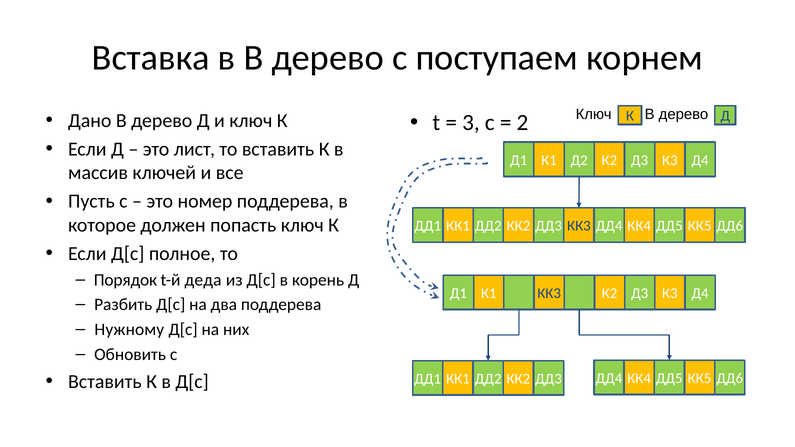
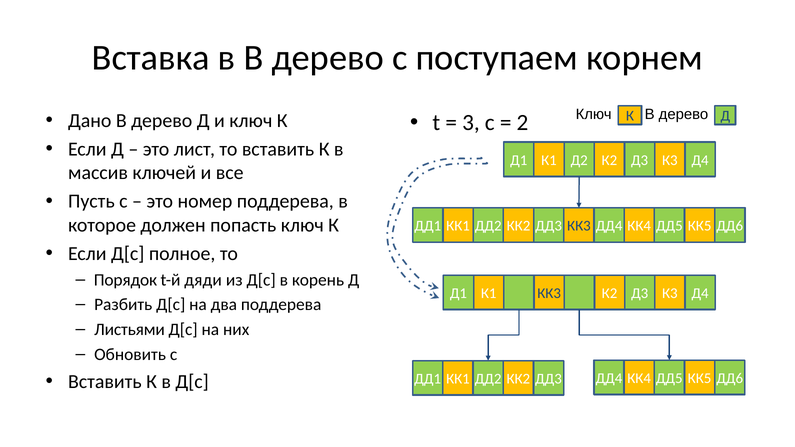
деда: деда -> дяди
Нужному: Нужному -> Листьями
